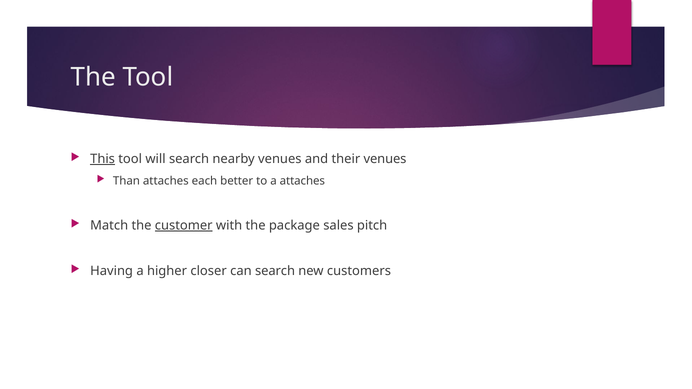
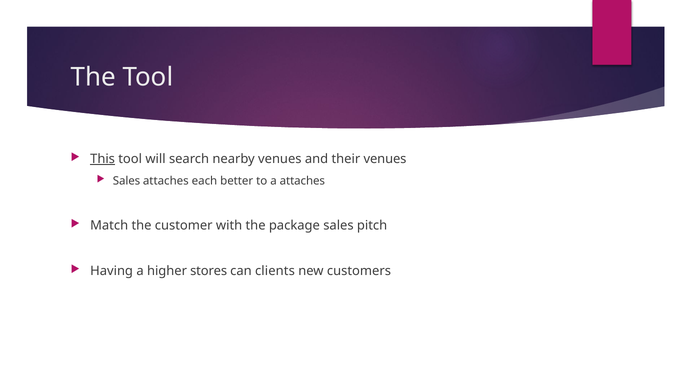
Than at (126, 181): Than -> Sales
customer underline: present -> none
closer: closer -> stores
can search: search -> clients
